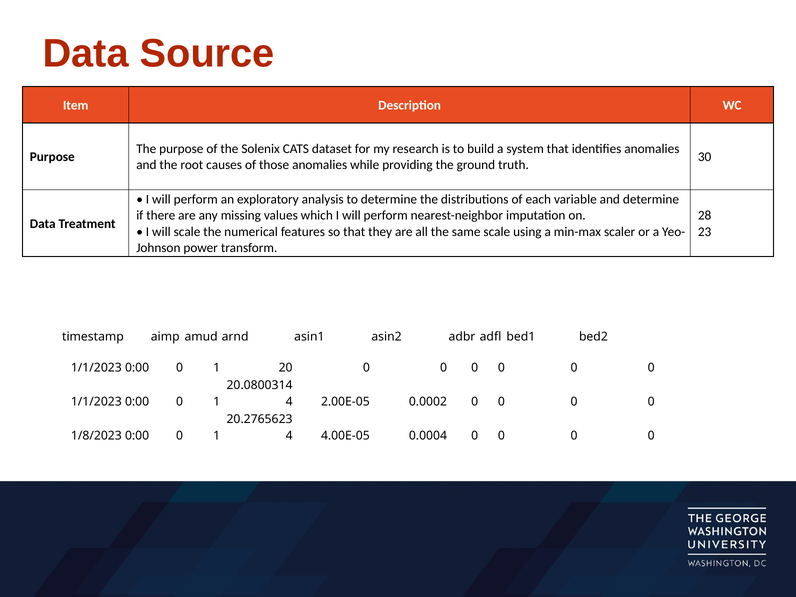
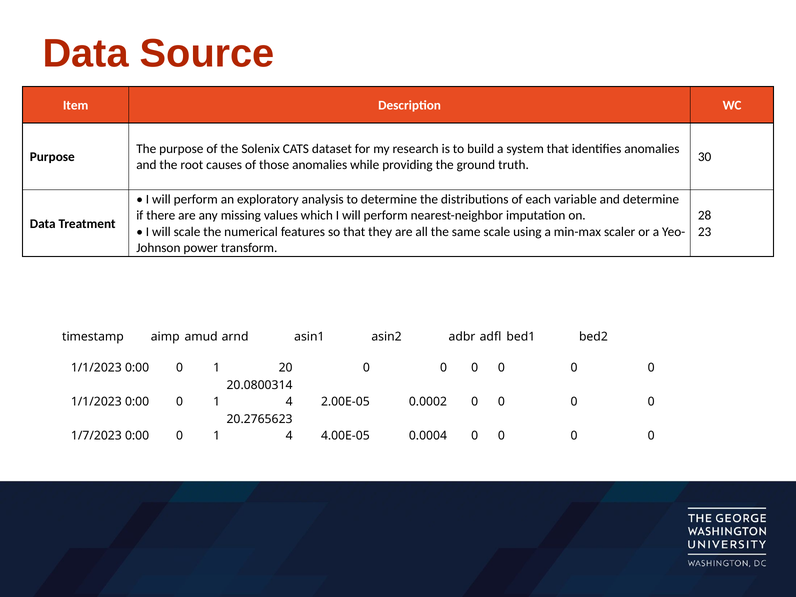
1/8/2023: 1/8/2023 -> 1/7/2023
